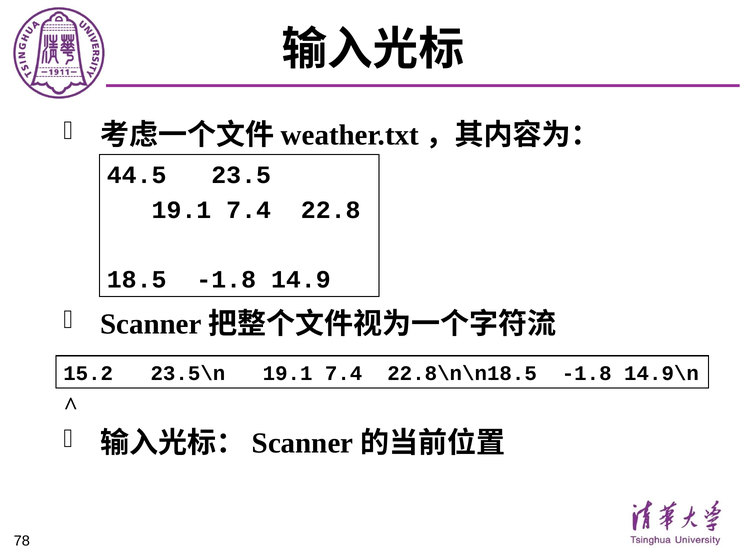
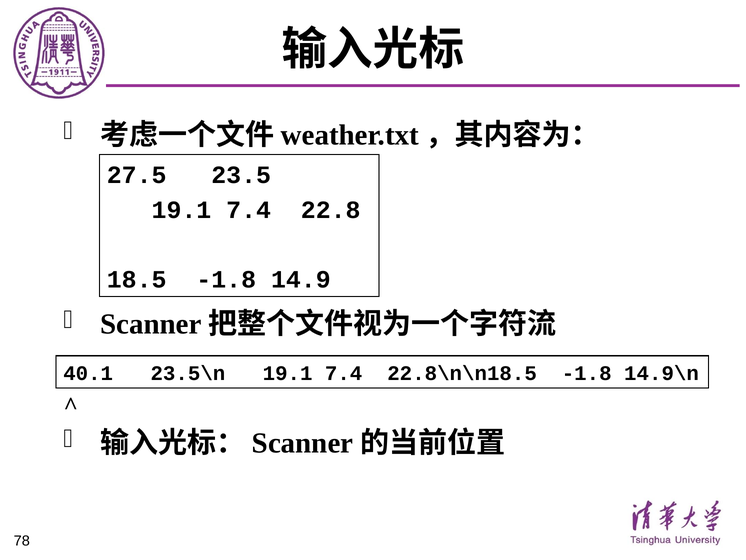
44.5: 44.5 -> 27.5
15.2: 15.2 -> 40.1
